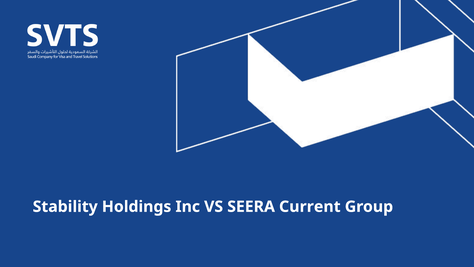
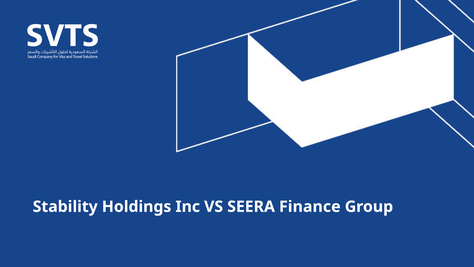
Current: Current -> Finance
